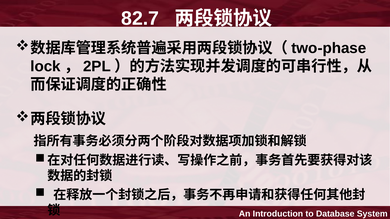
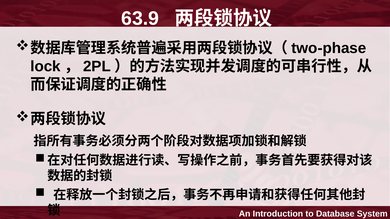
82.7: 82.7 -> 63.9
